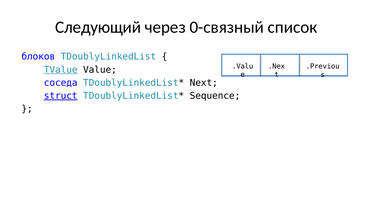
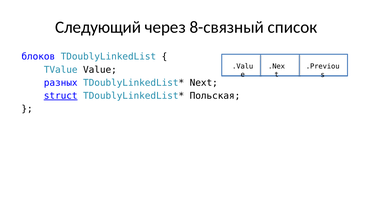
0-связный: 0-связный -> 8-связный
TValue underline: present -> none
соседа: соседа -> разных
Sequence: Sequence -> Польская
